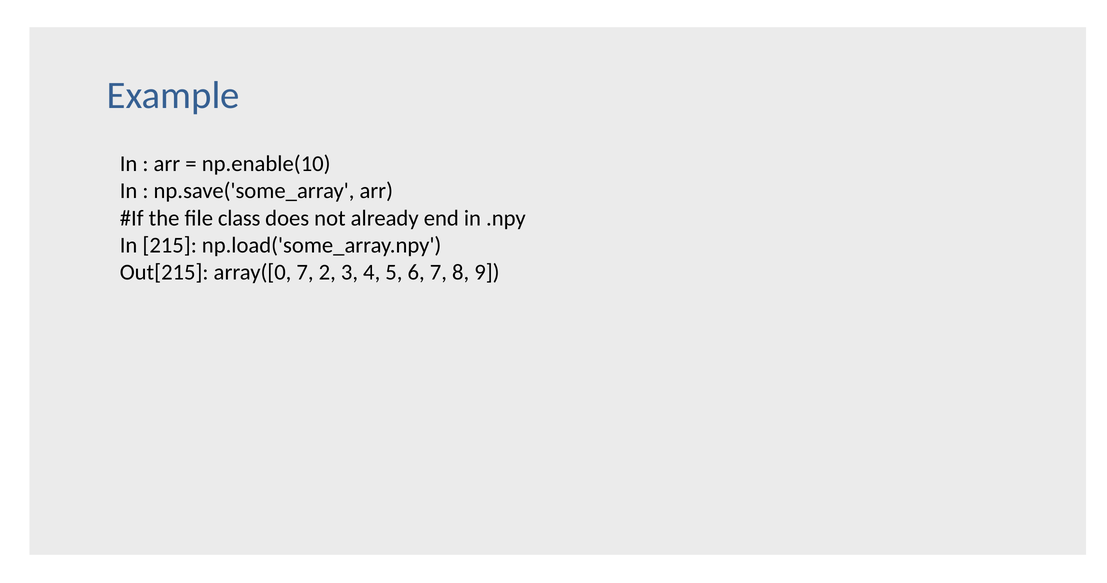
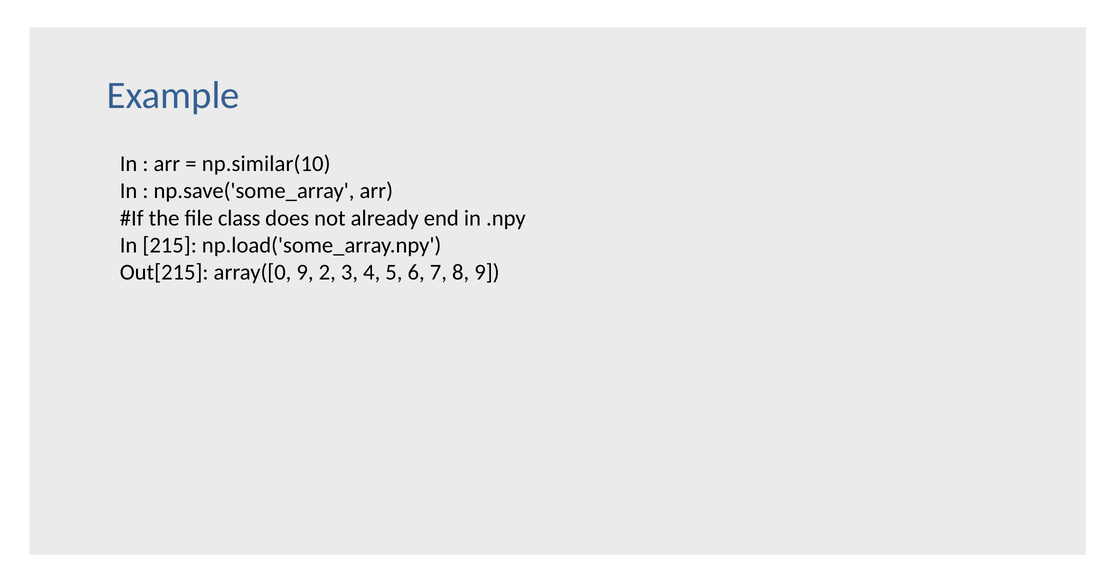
np.enable(10: np.enable(10 -> np.similar(10
array([0 7: 7 -> 9
